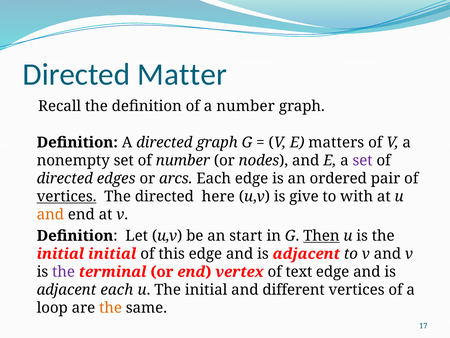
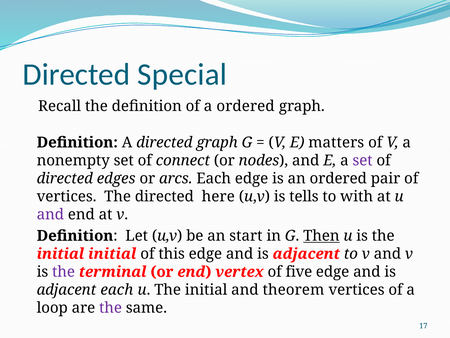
Matter: Matter -> Special
a number: number -> ordered
of number: number -> connect
vertices at (67, 196) underline: present -> none
give: give -> tells
and at (50, 214) colour: orange -> purple
text: text -> five
different: different -> theorem
the at (111, 307) colour: orange -> purple
